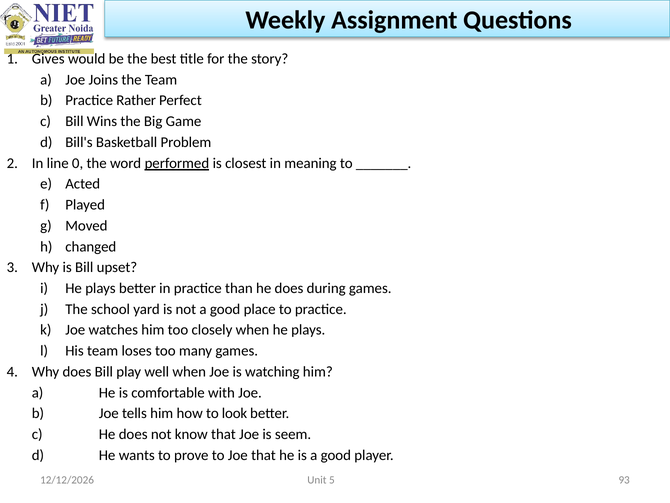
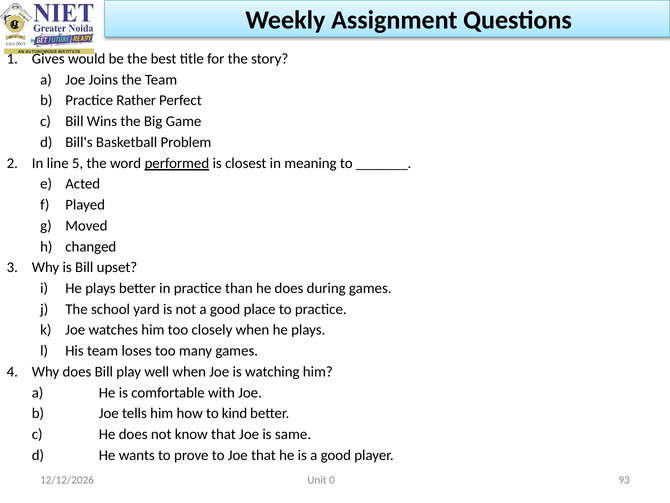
0: 0 -> 5
look: look -> kind
seem: seem -> same
5: 5 -> 0
